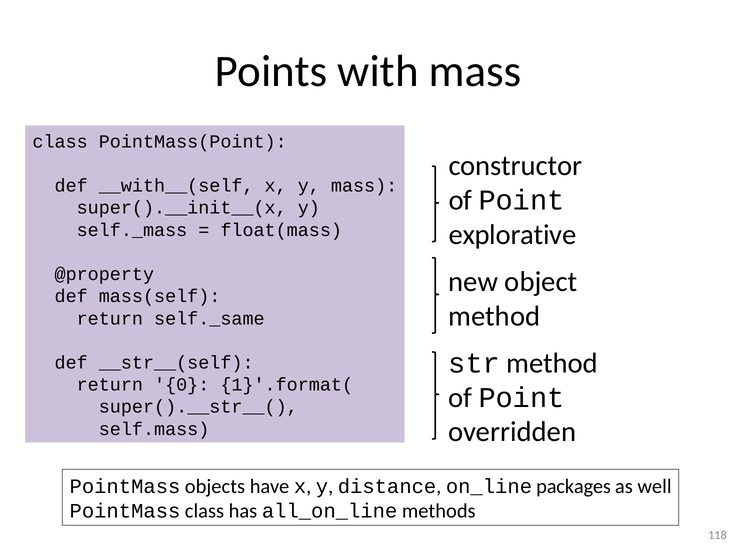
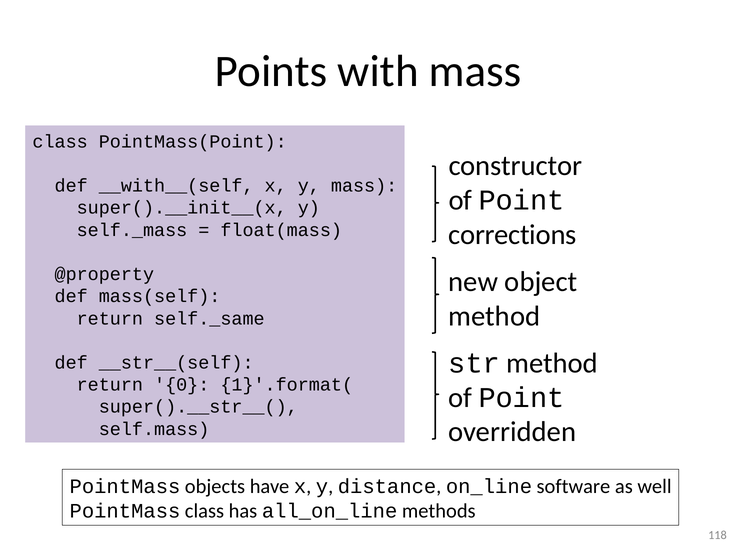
explorative: explorative -> corrections
packages: packages -> software
